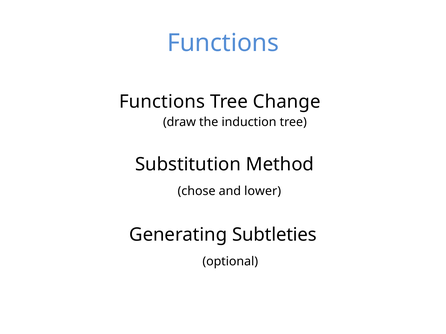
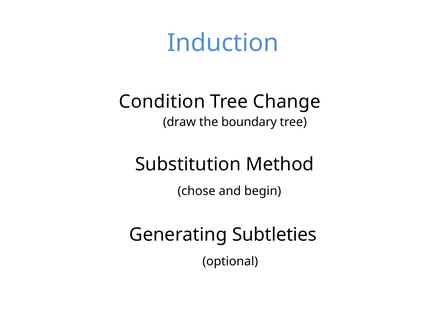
Functions at (223, 43): Functions -> Induction
Functions at (162, 102): Functions -> Condition
induction: induction -> boundary
lower: lower -> begin
